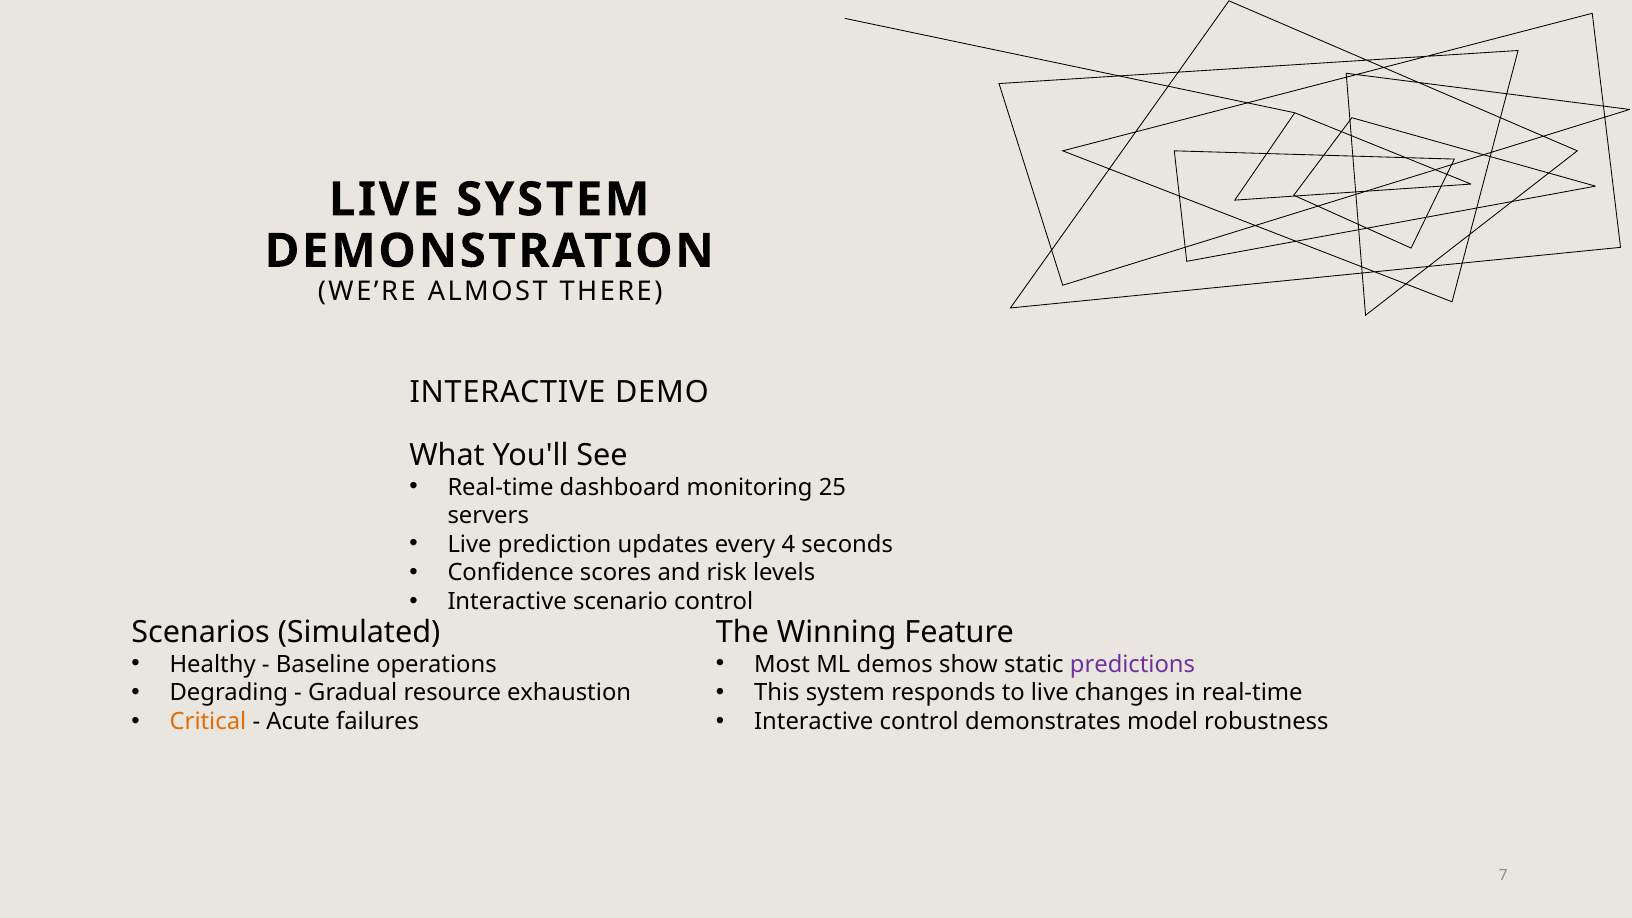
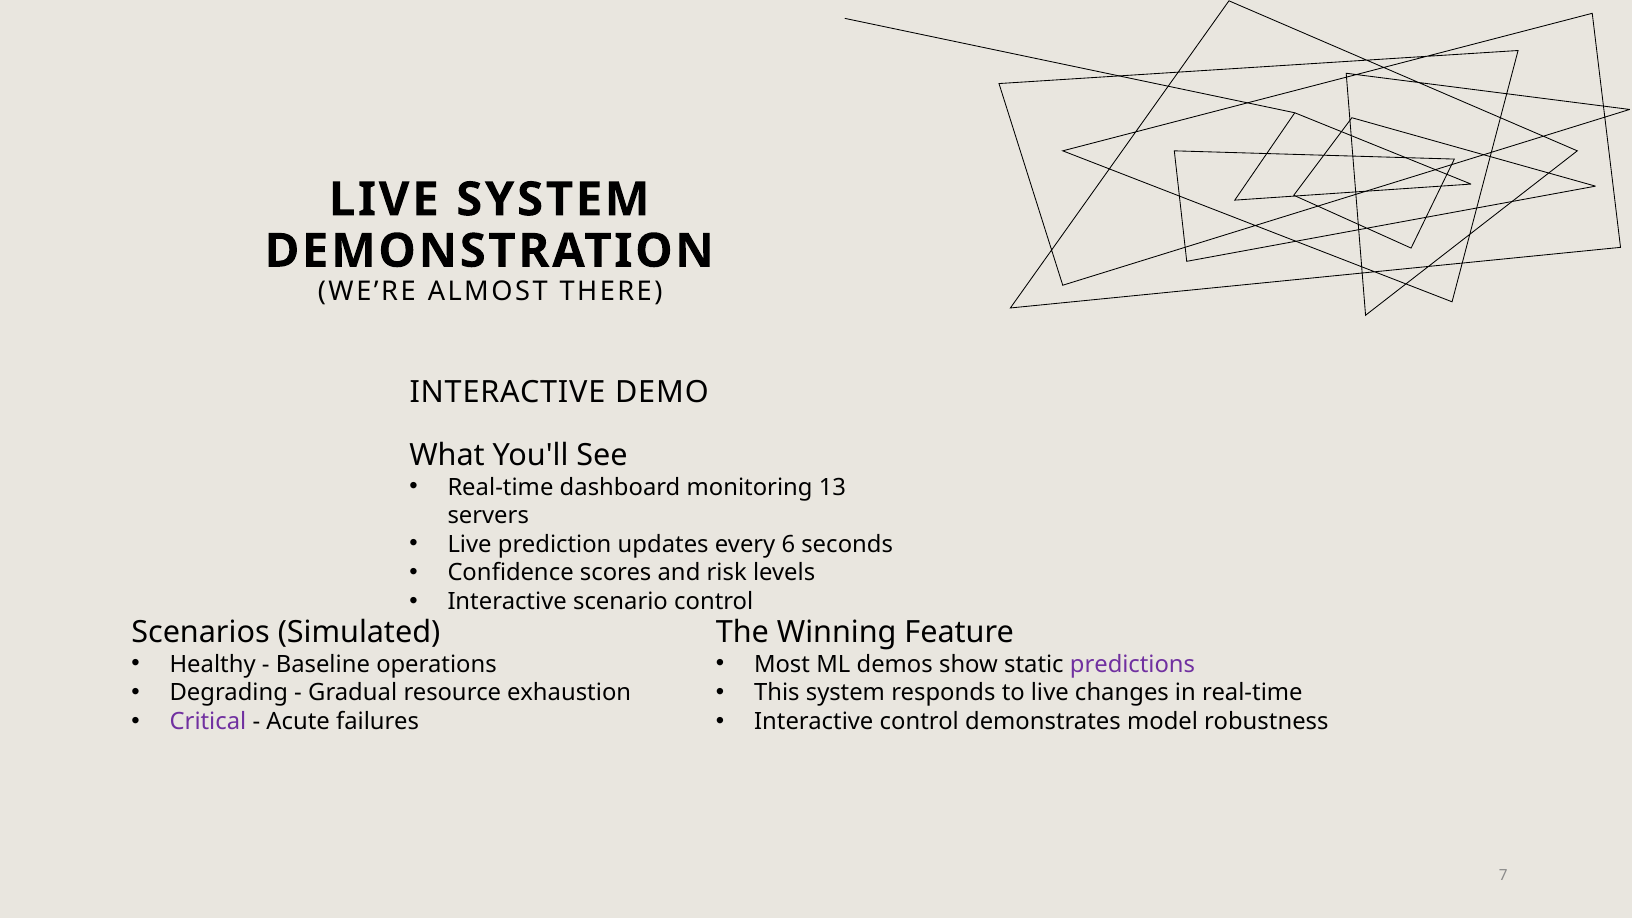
25: 25 -> 13
4: 4 -> 6
Critical colour: orange -> purple
